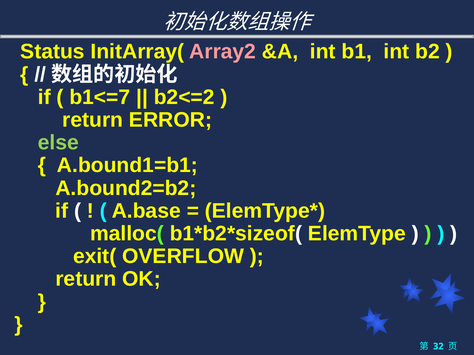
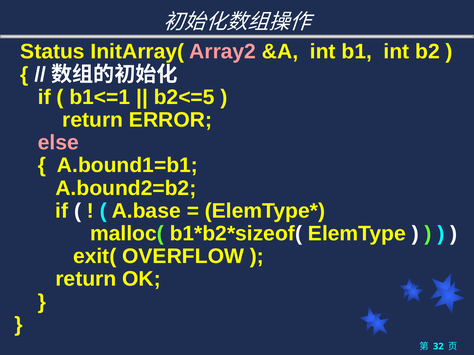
b1<=7: b1<=7 -> b1<=1
b2<=2: b2<=2 -> b2<=5
else colour: light green -> pink
